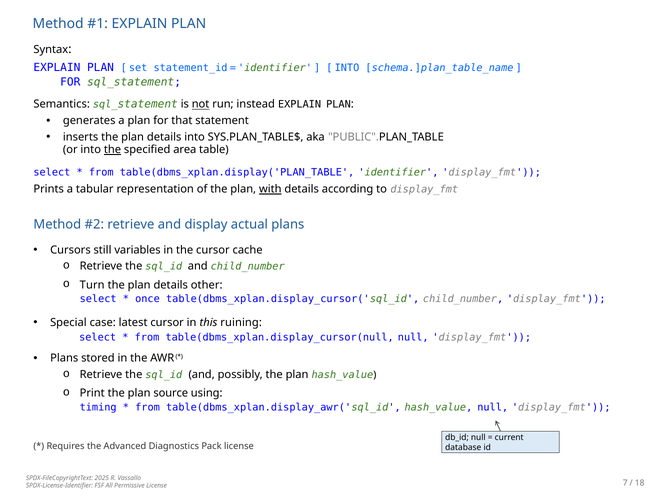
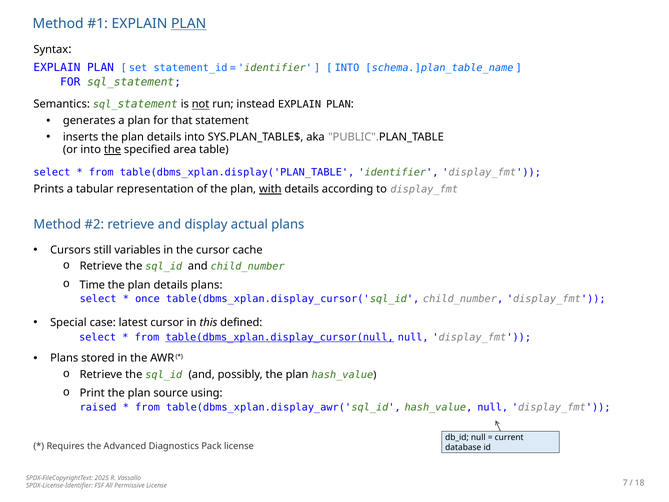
PLAN at (189, 24) underline: none -> present
Turn: Turn -> Time
details other: other -> plans
ruining: ruining -> defined
table(dbms_xplan.display_cursor(null underline: none -> present
timing: timing -> raised
